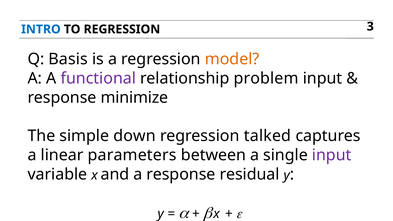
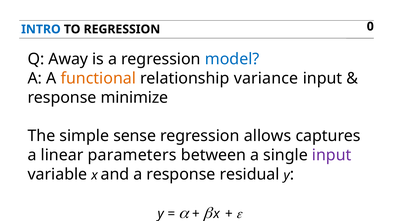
3: 3 -> 0
Basis: Basis -> Away
model colour: orange -> blue
functional colour: purple -> orange
problem: problem -> variance
down: down -> sense
talked: talked -> allows
